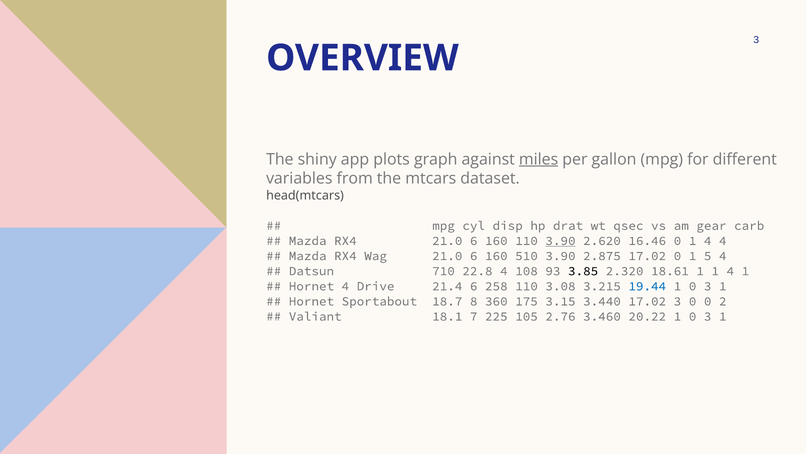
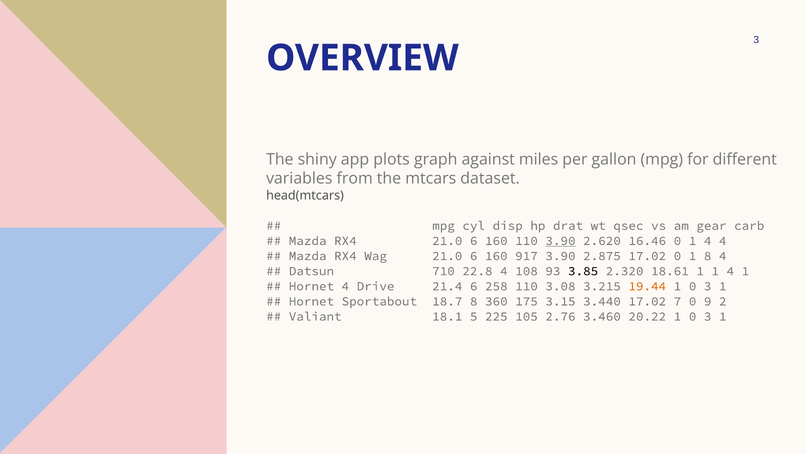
miles underline: present -> none
510: 510 -> 917
1 5: 5 -> 8
19.44 colour: blue -> orange
17.02 3: 3 -> 7
0 0: 0 -> 9
7: 7 -> 5
